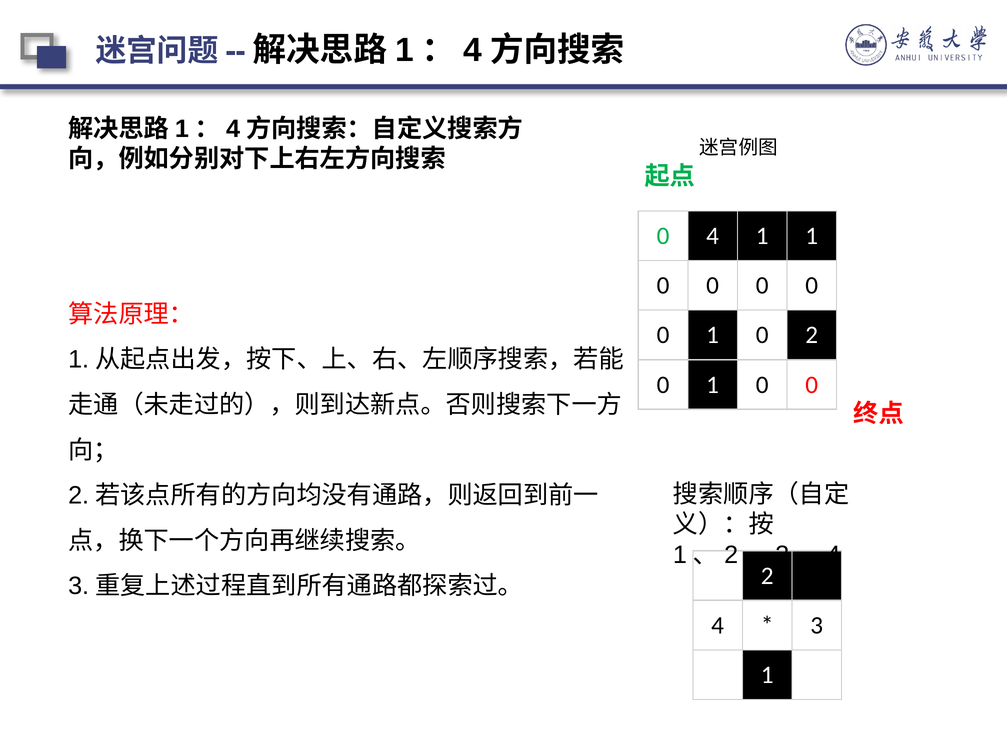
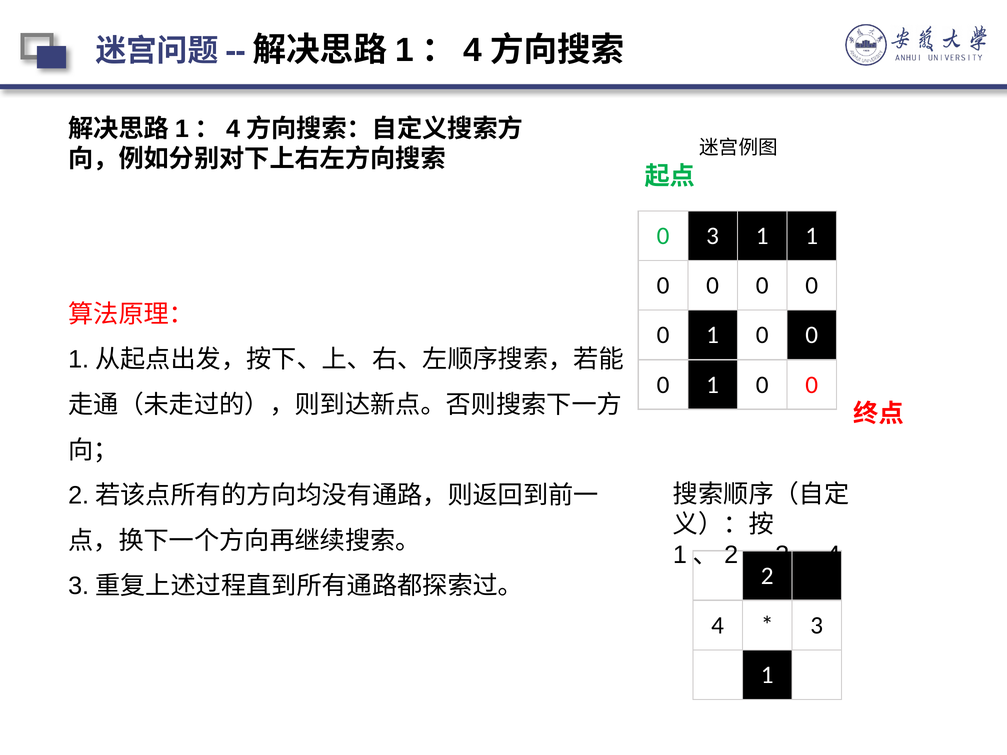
0 4: 4 -> 3
2 at (812, 335): 2 -> 0
